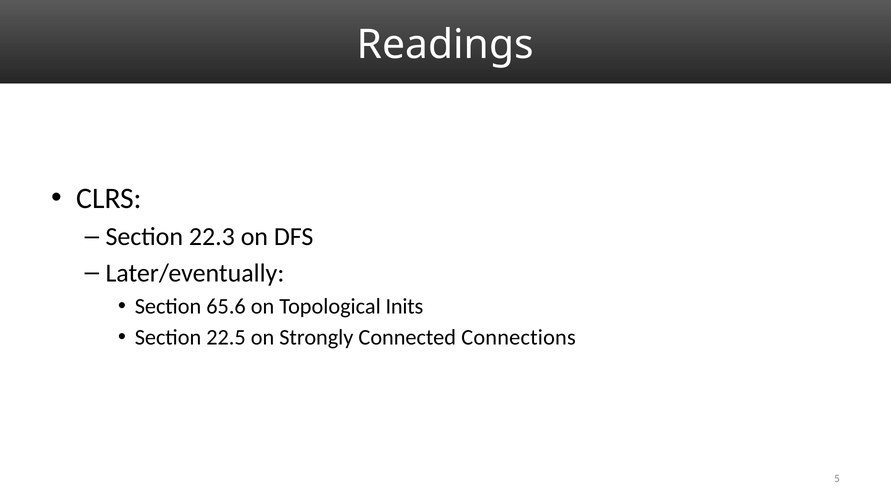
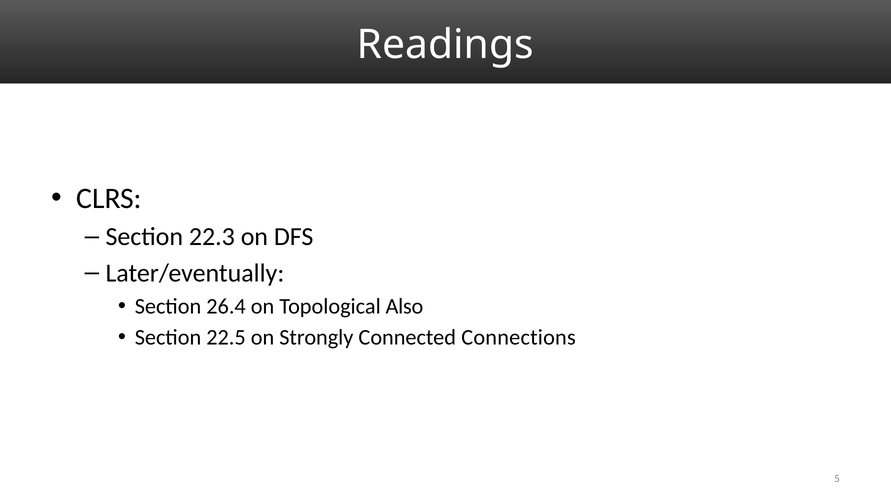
65.6: 65.6 -> 26.4
Inits: Inits -> Also
